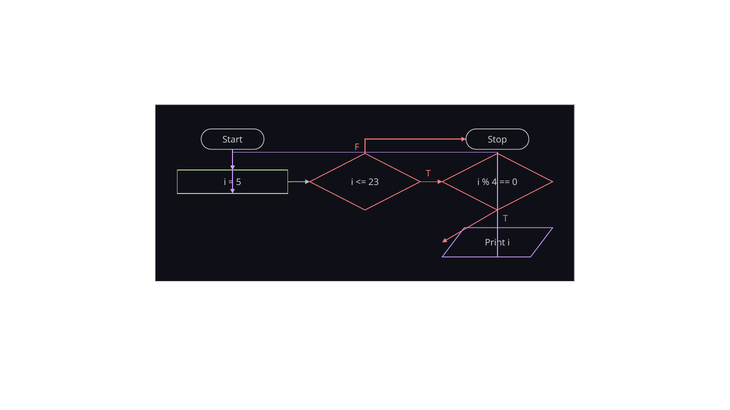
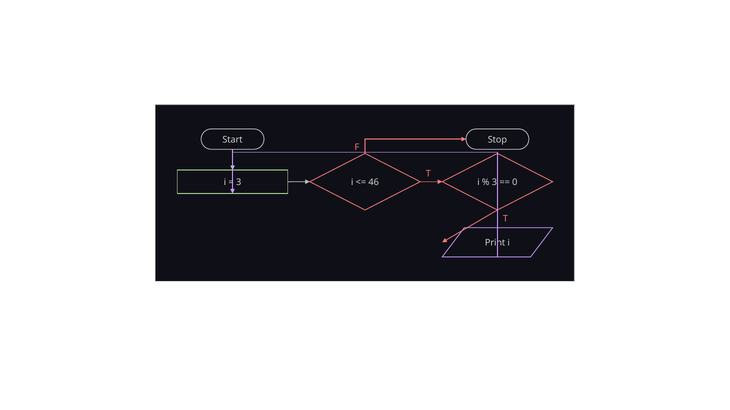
23: 23 -> 46
5 at (239, 183): 5 -> 3
4 at (494, 183): 4 -> 3
